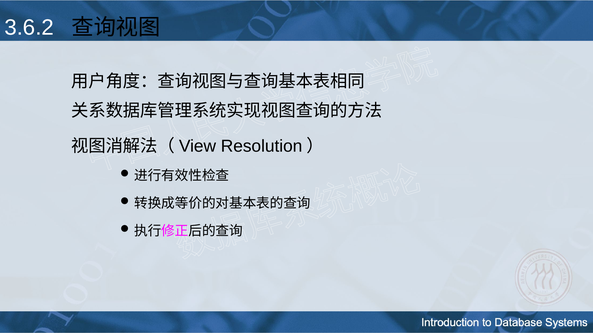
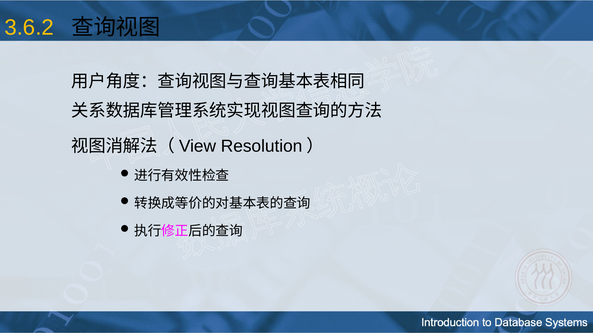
3.6.2 colour: white -> yellow
